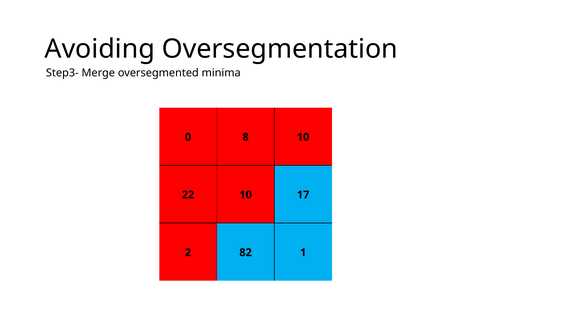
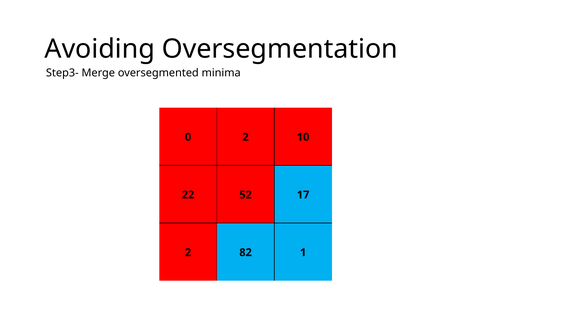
0 8: 8 -> 2
22 10: 10 -> 52
